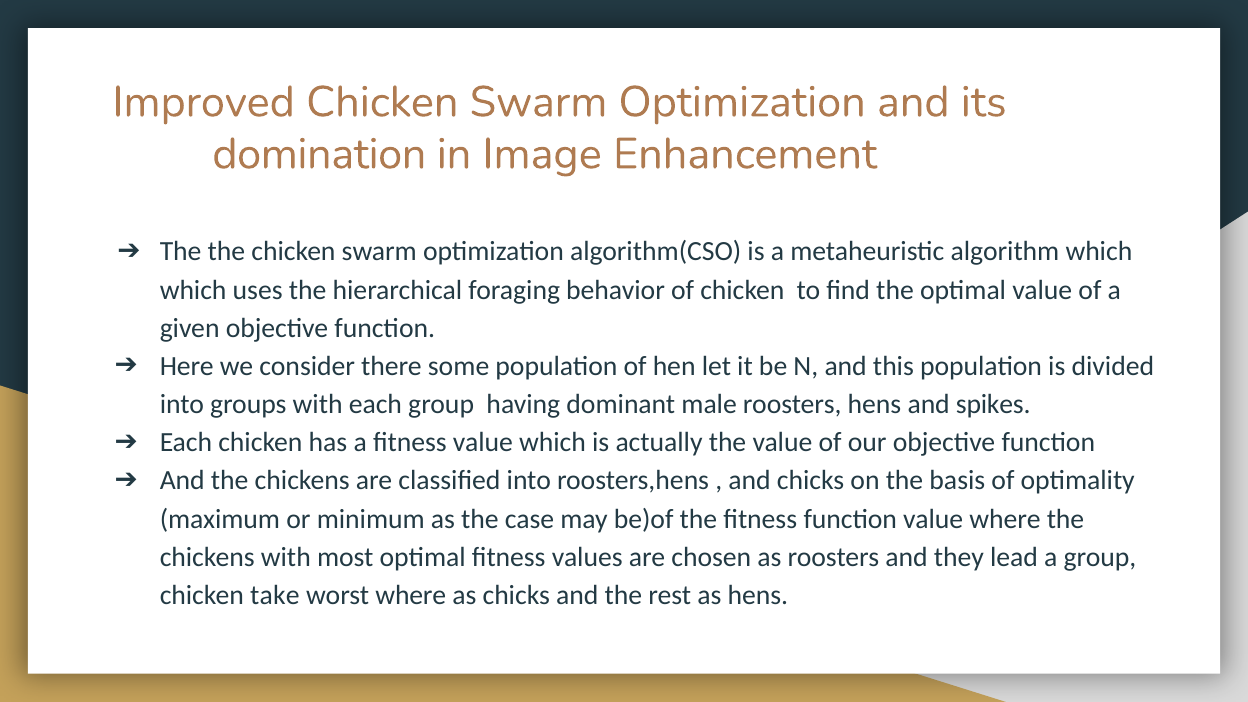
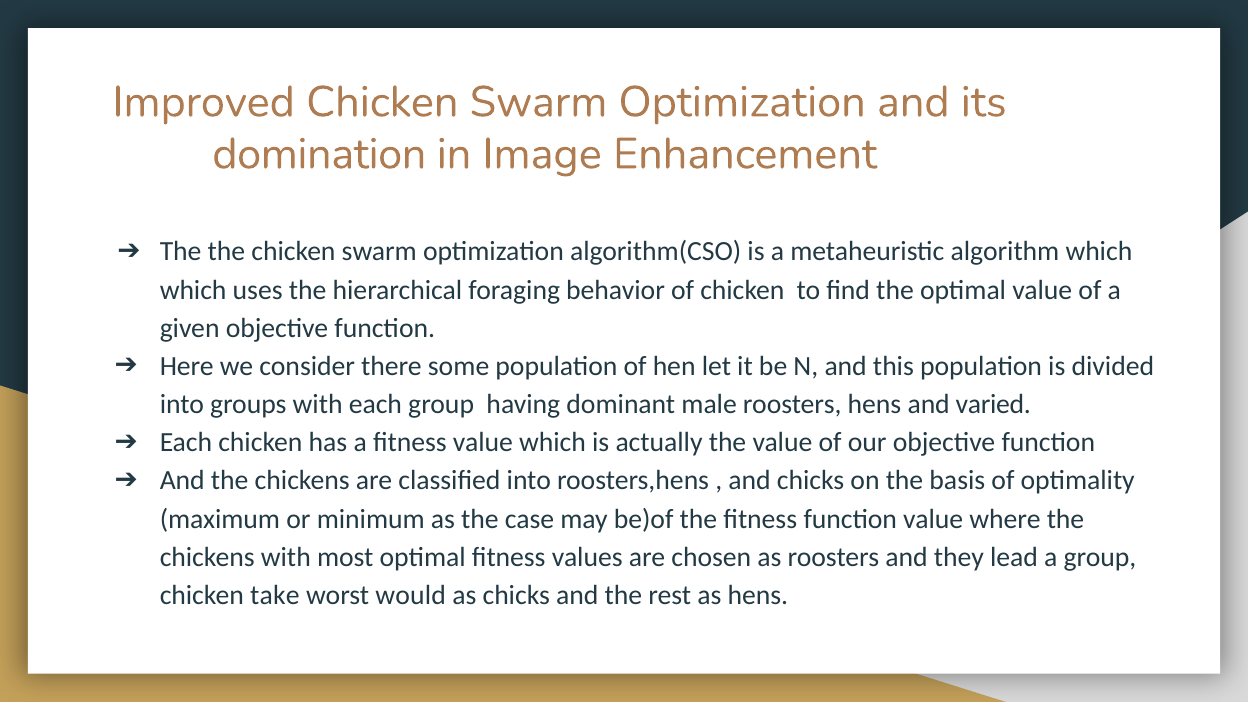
spikes: spikes -> varied
worst where: where -> would
